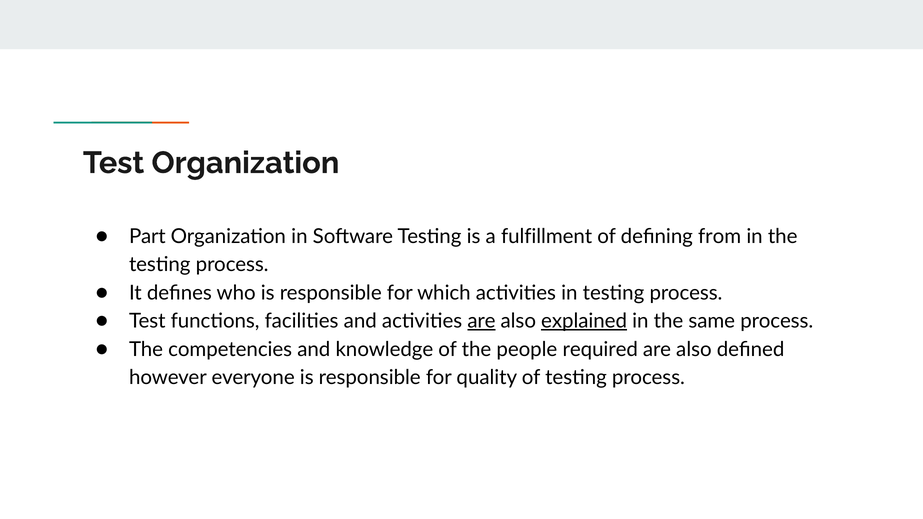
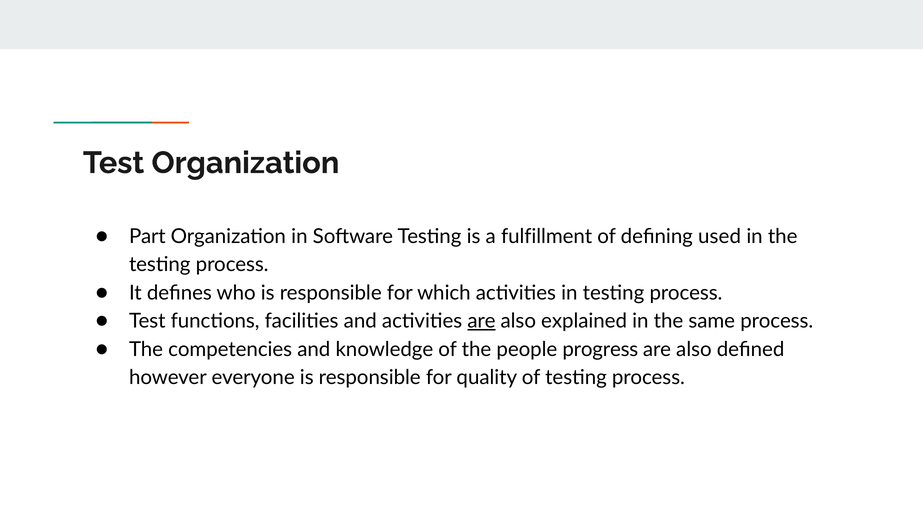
from: from -> used
explained underline: present -> none
required: required -> progress
